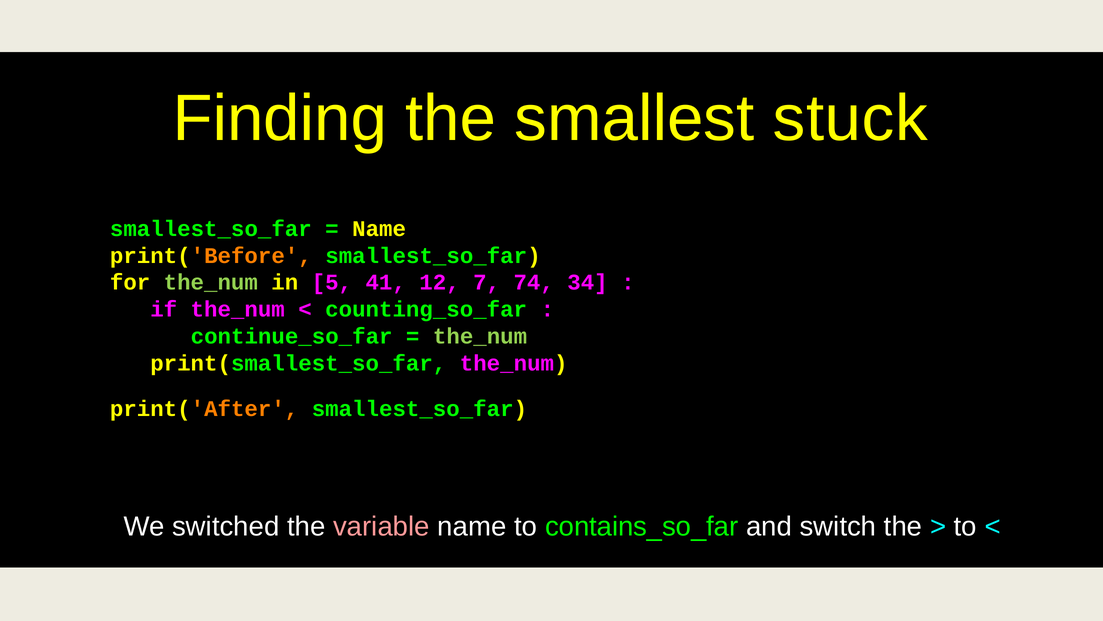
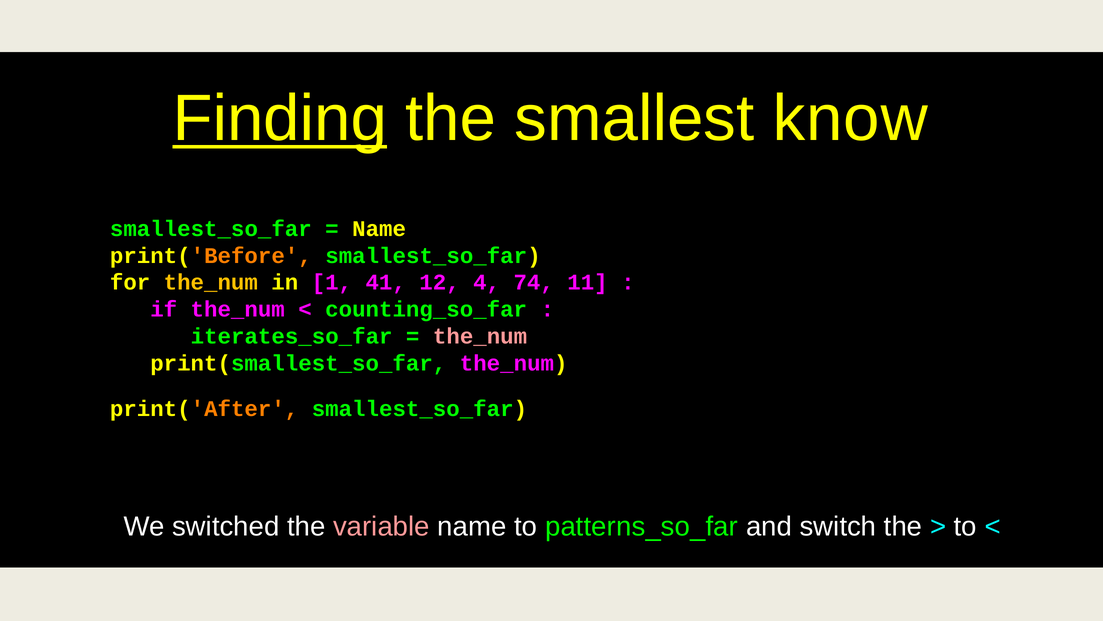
Finding underline: none -> present
stuck: stuck -> know
the_num at (211, 282) colour: light green -> yellow
5: 5 -> 1
7: 7 -> 4
34: 34 -> 11
continue_so_far: continue_so_far -> iterates_so_far
the_num at (480, 336) colour: light green -> pink
contains_so_far: contains_so_far -> patterns_so_far
